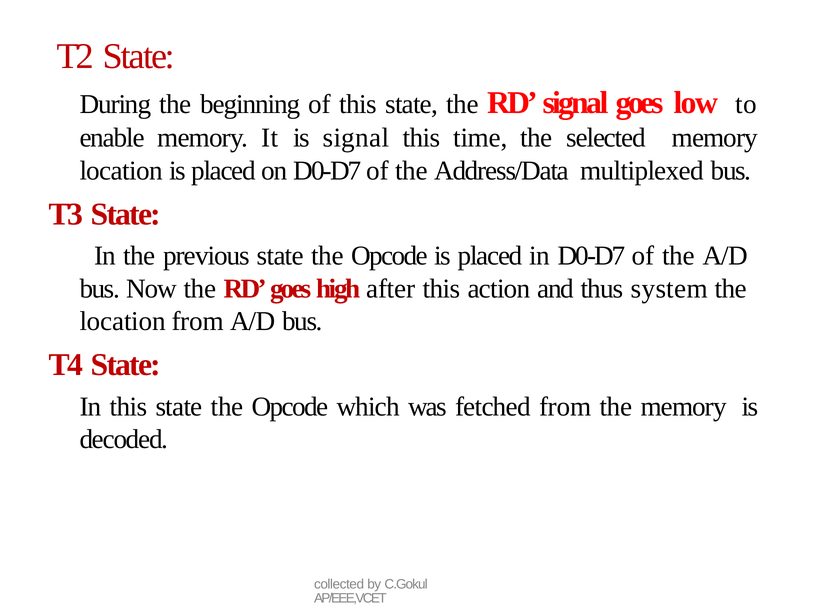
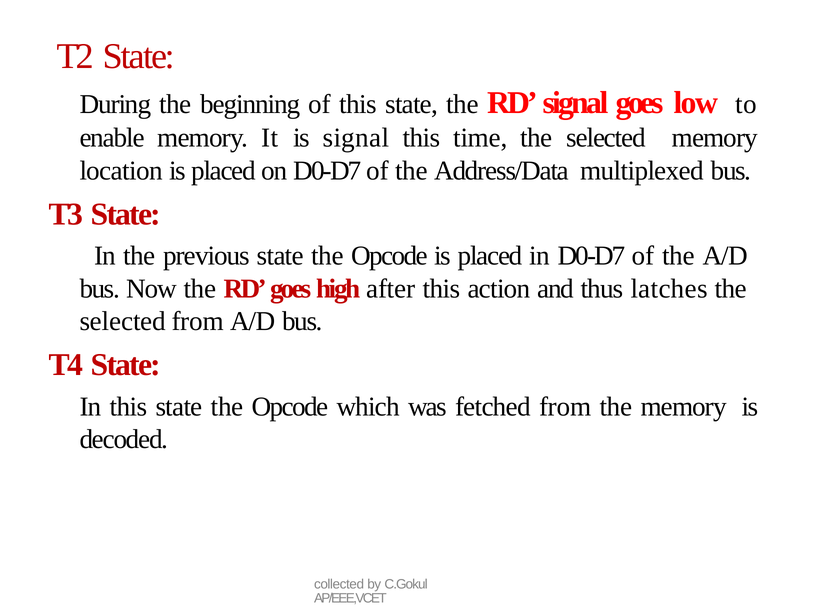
system: system -> latches
location at (123, 321): location -> selected
